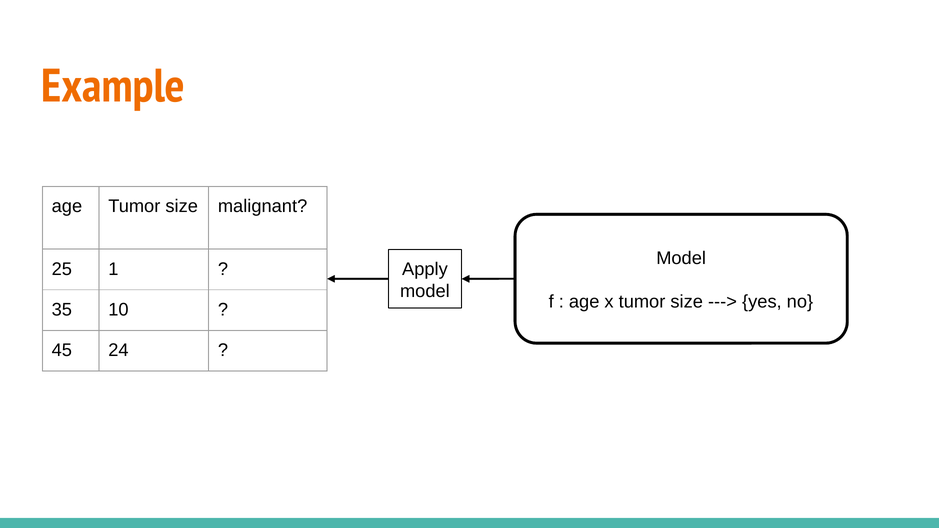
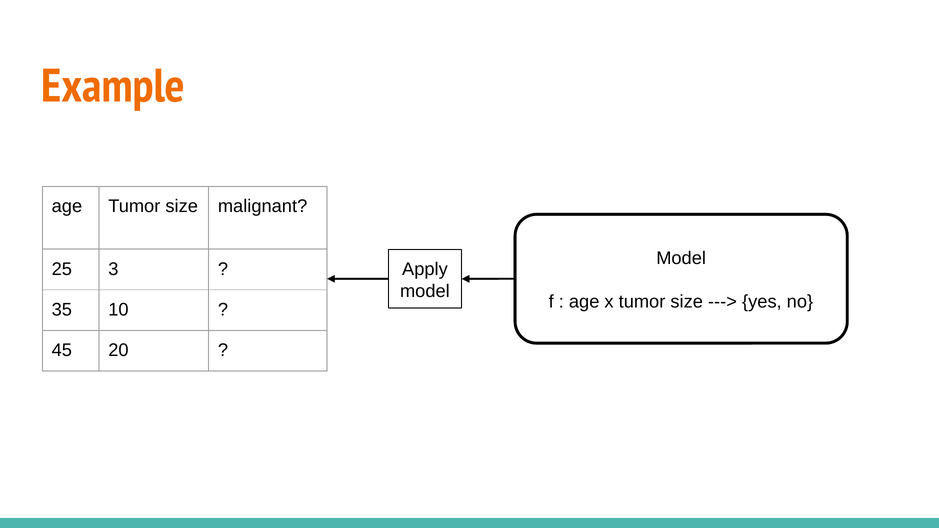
1: 1 -> 3
24: 24 -> 20
